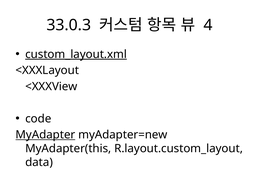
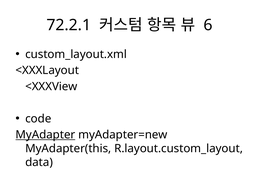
33.0.3: 33.0.3 -> 72.2.1
4: 4 -> 6
custom_layout.xml underline: present -> none
